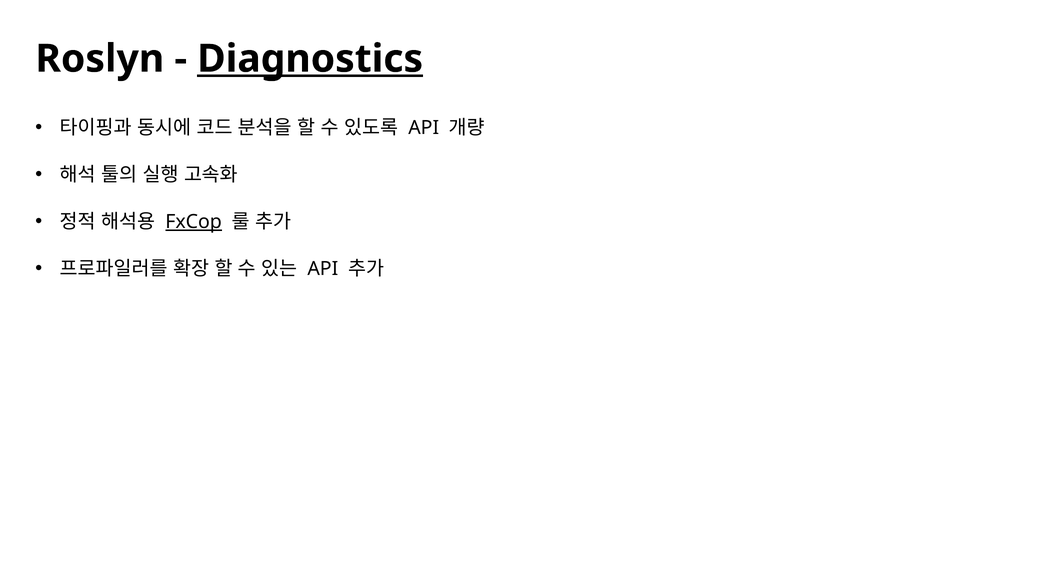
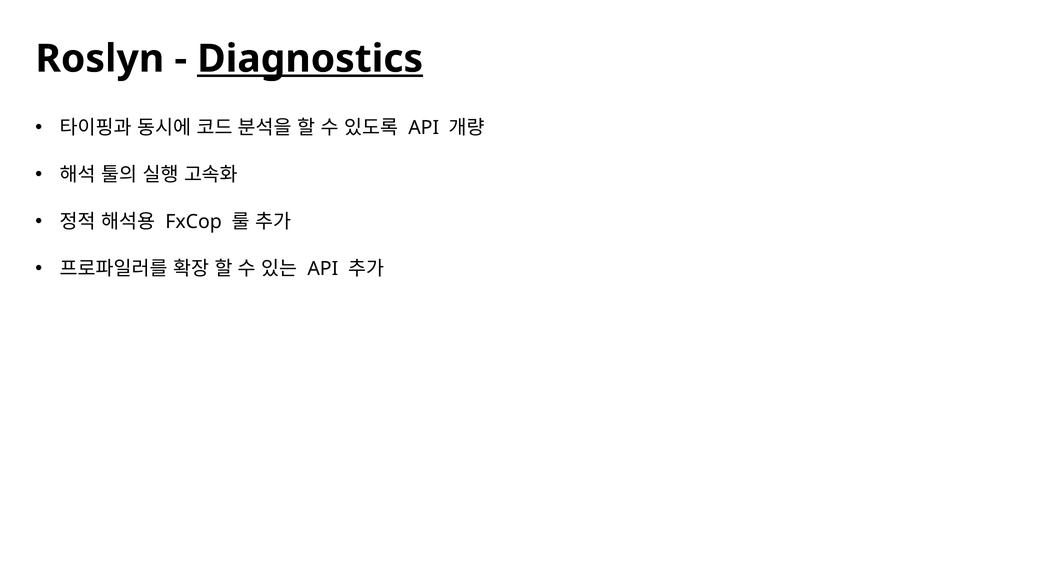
FxCop underline: present -> none
